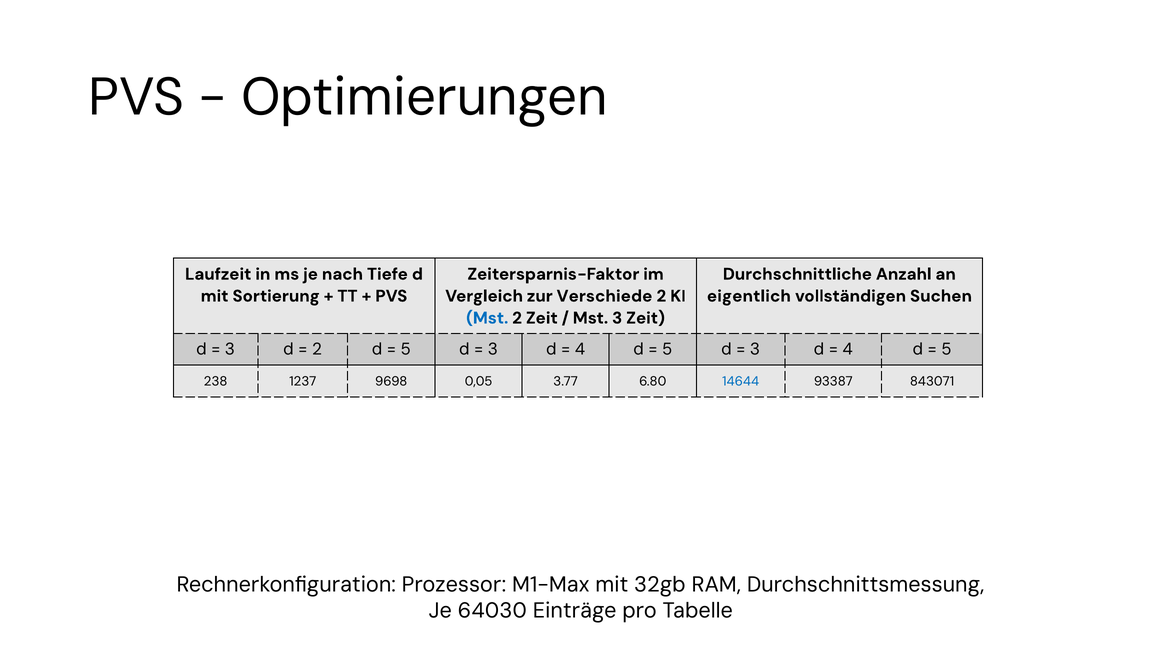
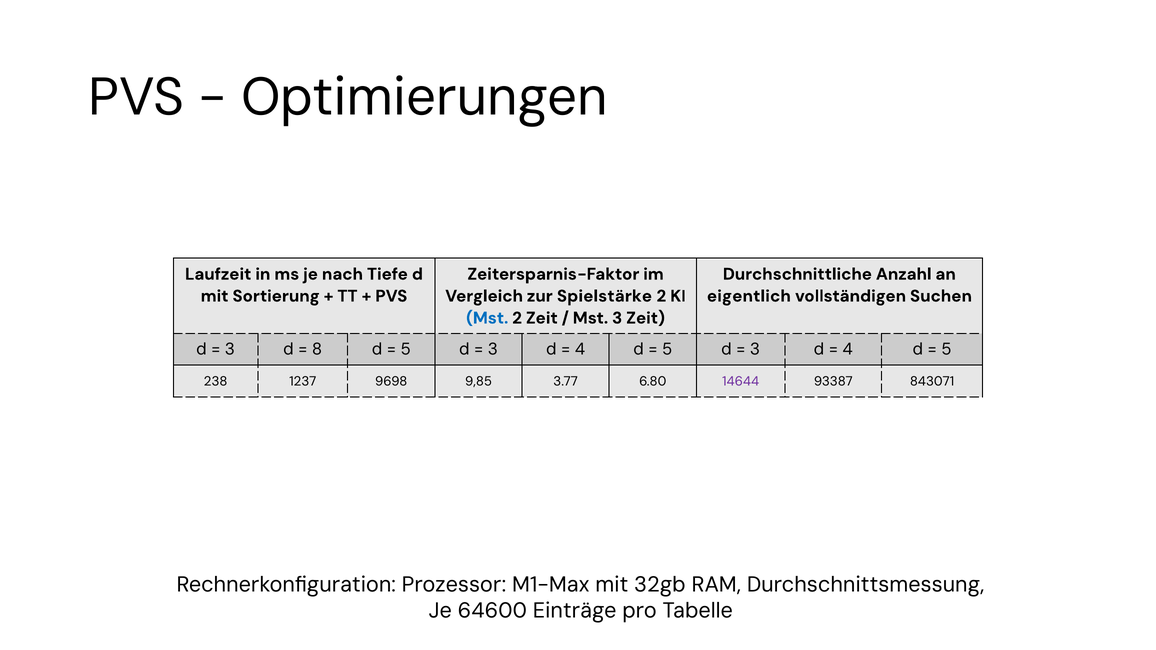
Verschiede: Verschiede -> Spielstärke
2 at (317, 350): 2 -> 8
0,05: 0,05 -> 9,85
14644 colour: blue -> purple
64030: 64030 -> 64600
